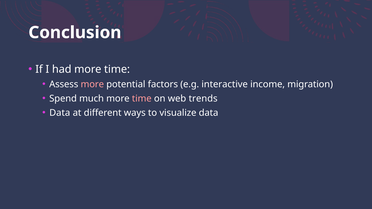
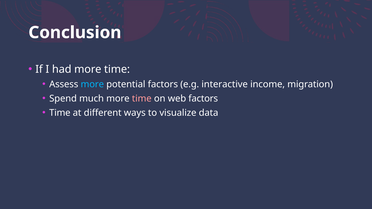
more at (92, 84) colour: pink -> light blue
web trends: trends -> factors
Data at (60, 113): Data -> Time
